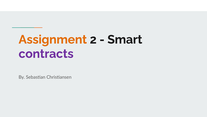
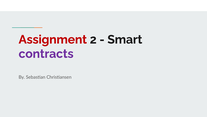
Assignment colour: orange -> red
